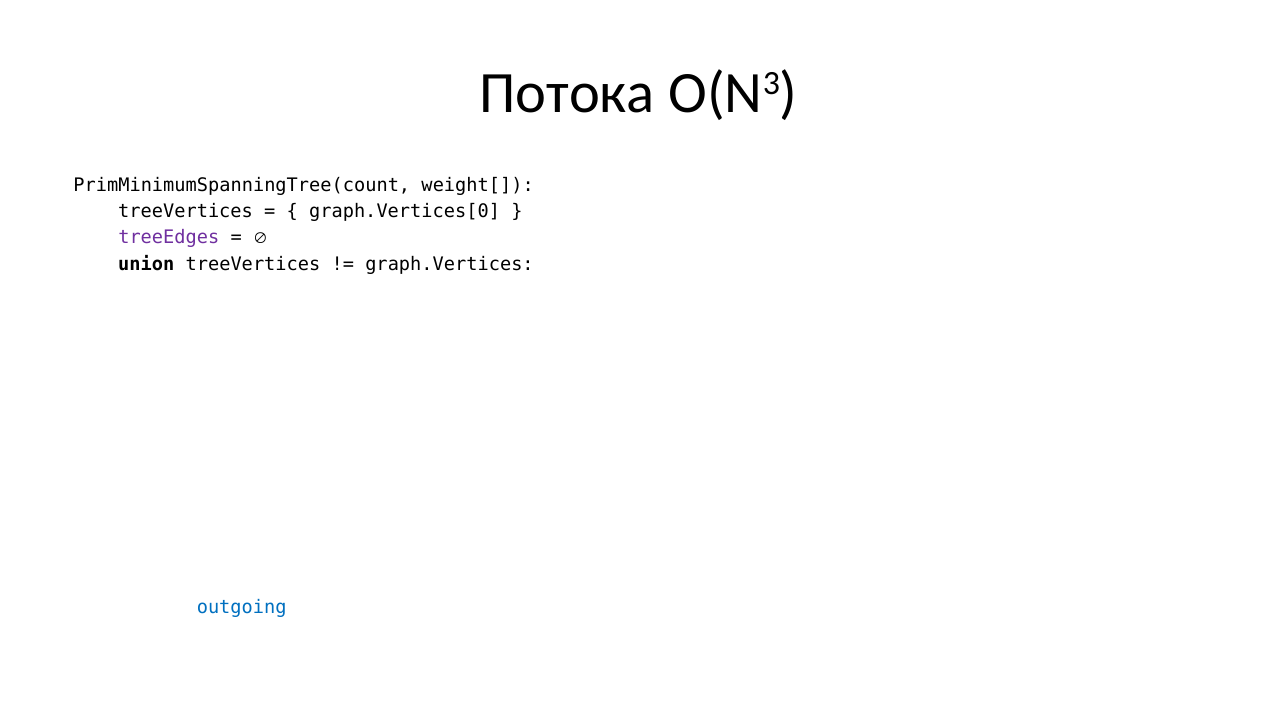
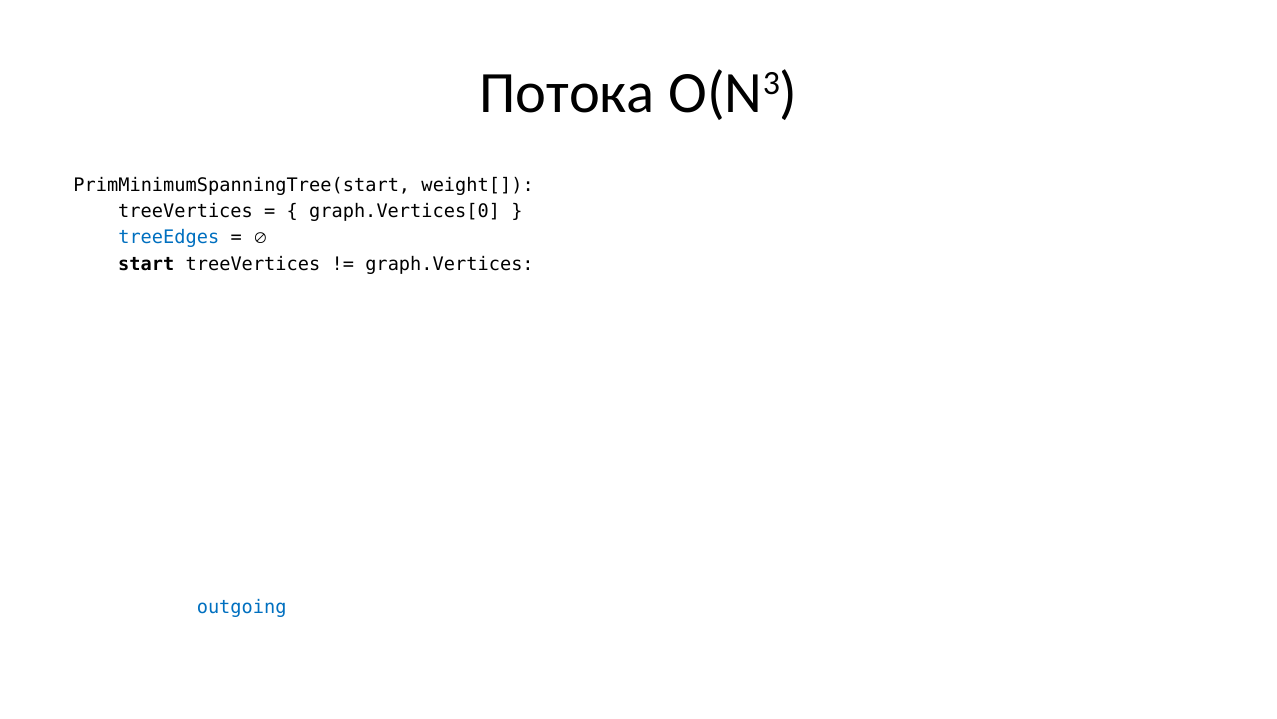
PrimMinimumSpanningTree(count: PrimMinimumSpanningTree(count -> PrimMinimumSpanningTree(start
treeEdges at (169, 238) colour: purple -> blue
union: union -> start
